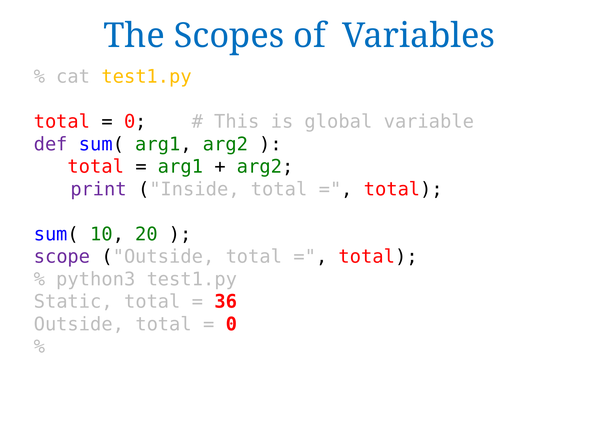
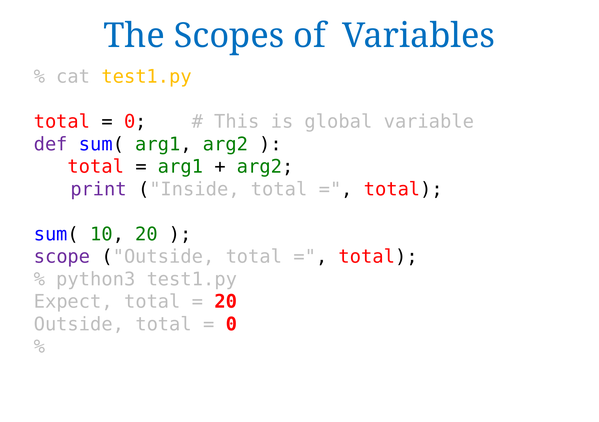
Static: Static -> Expect
36 at (226, 302): 36 -> 20
